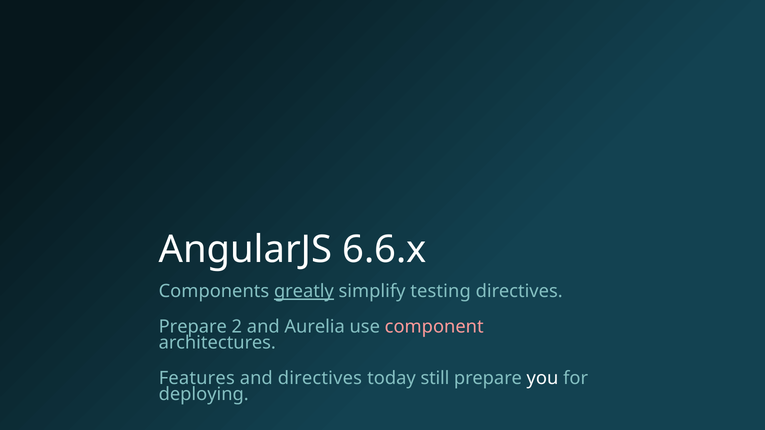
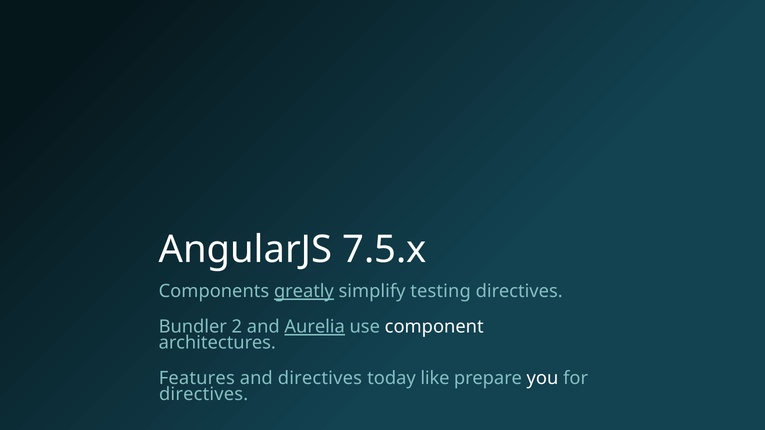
6.6.x: 6.6.x -> 7.5.x
Prepare at (193, 327): Prepare -> Bundler
Aurelia underline: none -> present
component colour: pink -> white
still: still -> like
deploying at (204, 394): deploying -> directives
